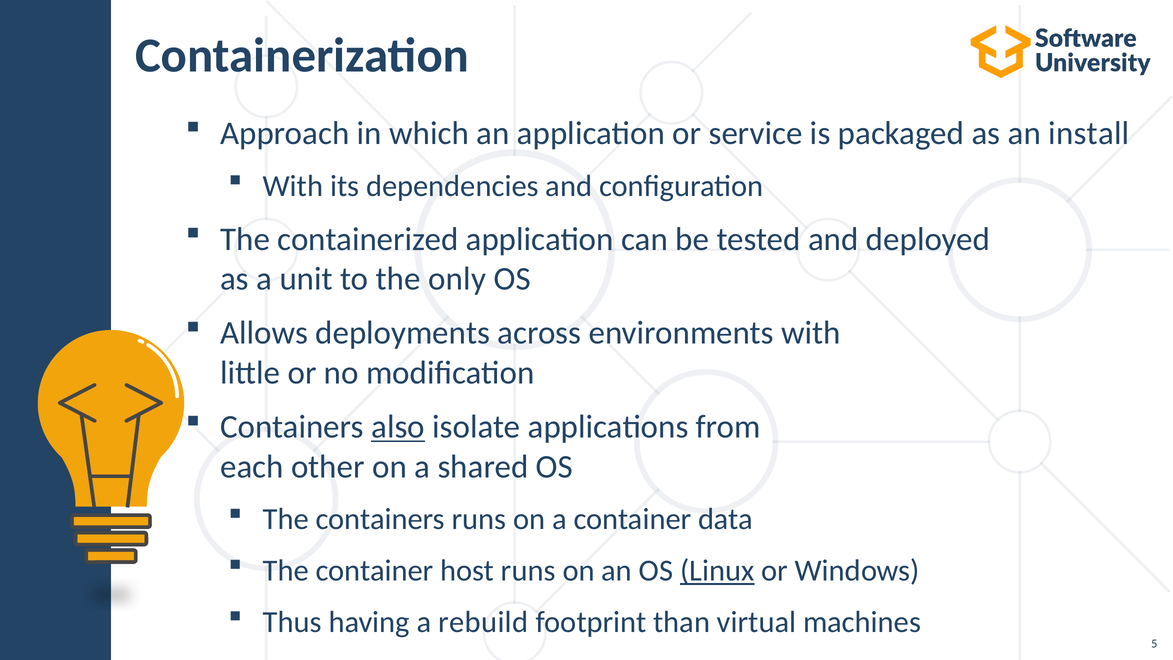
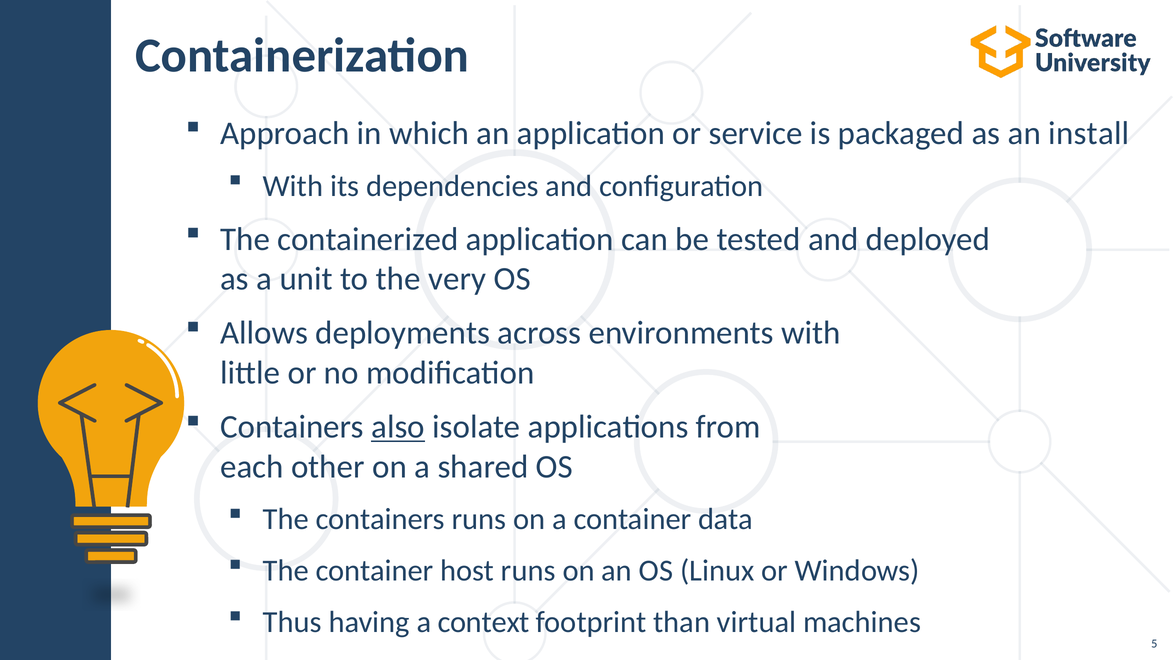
only: only -> very
Linux underline: present -> none
rebuild: rebuild -> context
